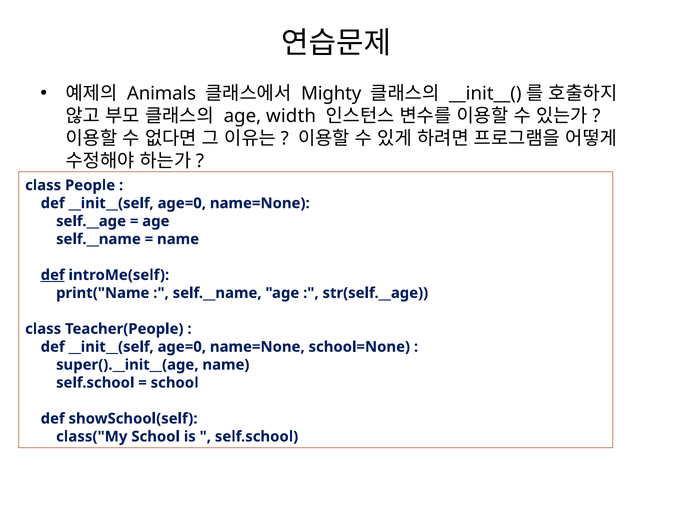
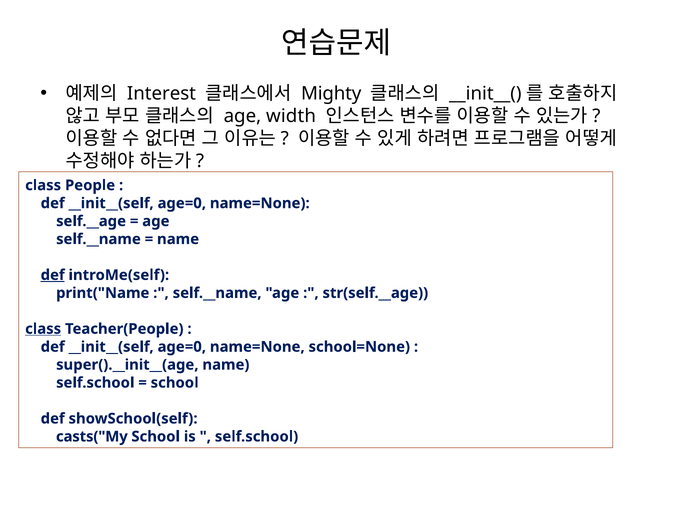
Animals: Animals -> Interest
class at (43, 329) underline: none -> present
class("My: class("My -> casts("My
